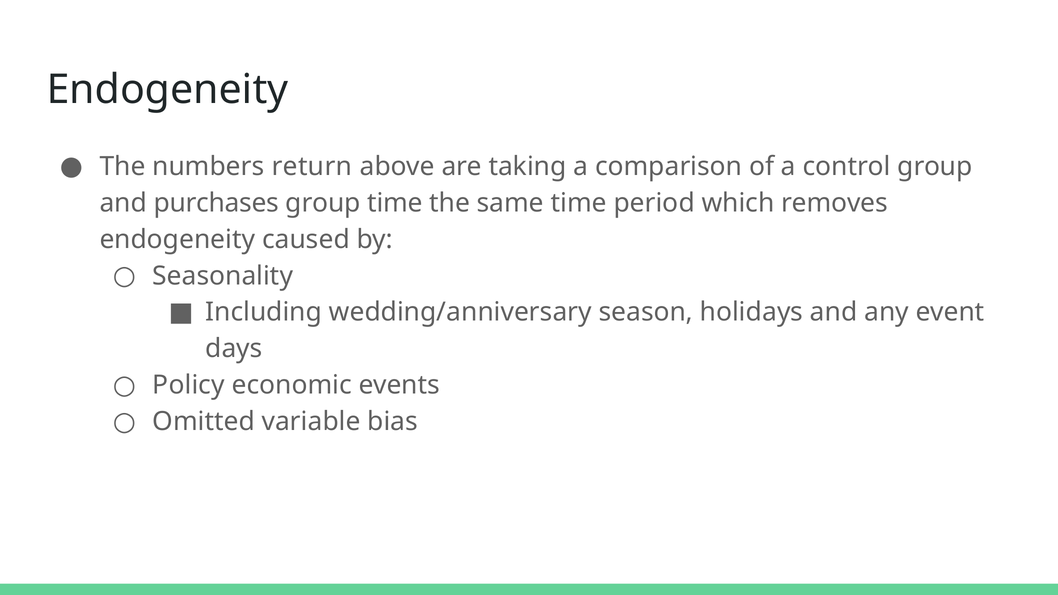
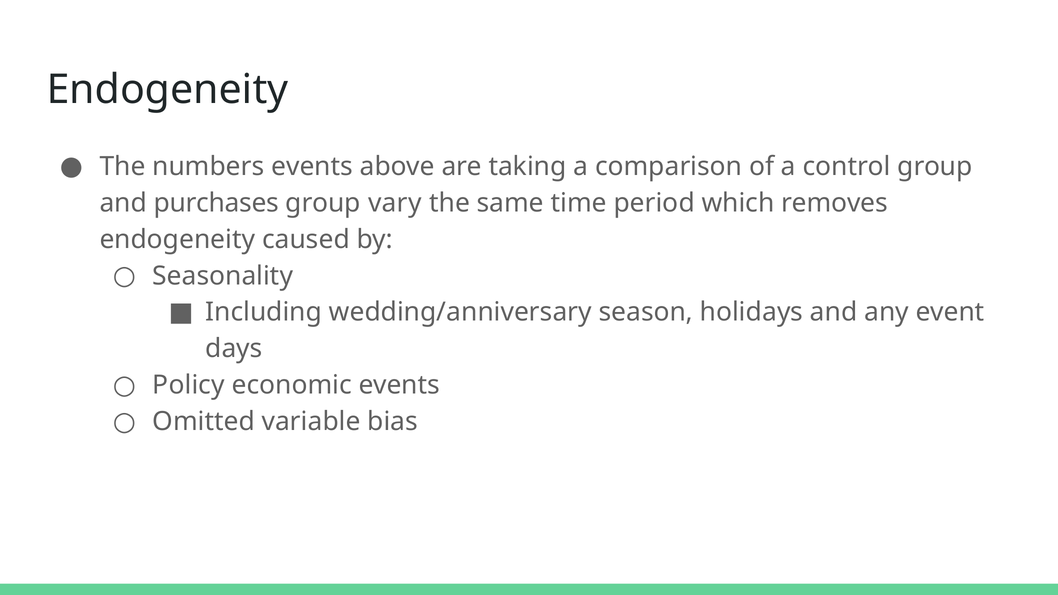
numbers return: return -> events
group time: time -> vary
